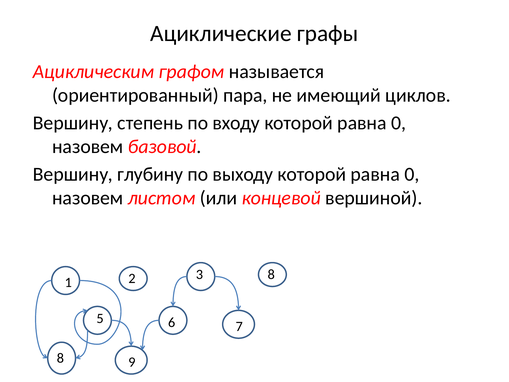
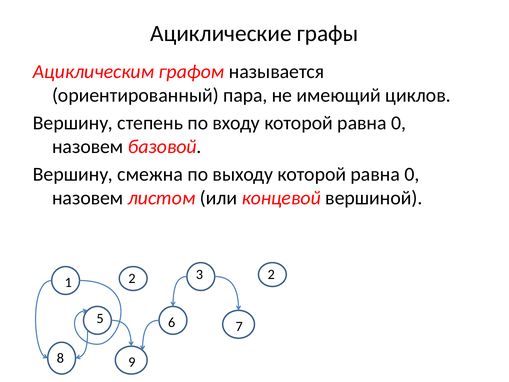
глубину: глубину -> смежна
3 8: 8 -> 2
